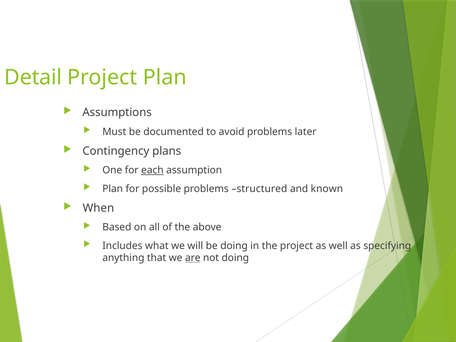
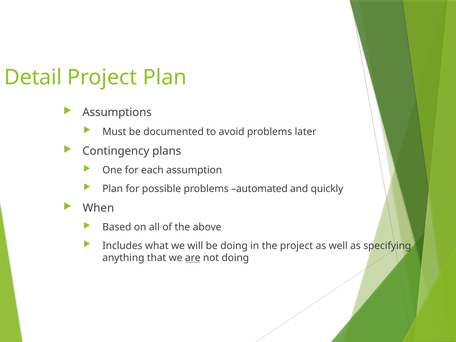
each underline: present -> none
structured: structured -> automated
known: known -> quickly
